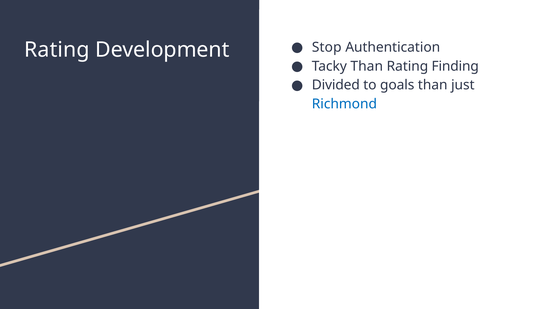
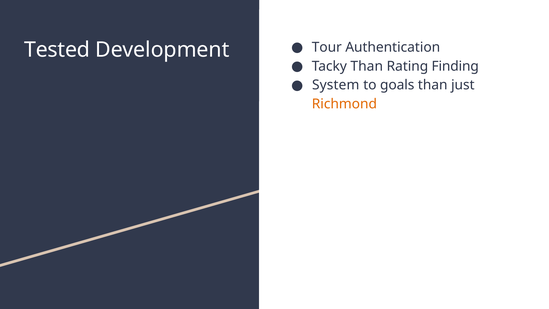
Rating at (57, 50): Rating -> Tested
Stop: Stop -> Tour
Divided: Divided -> System
Richmond colour: blue -> orange
